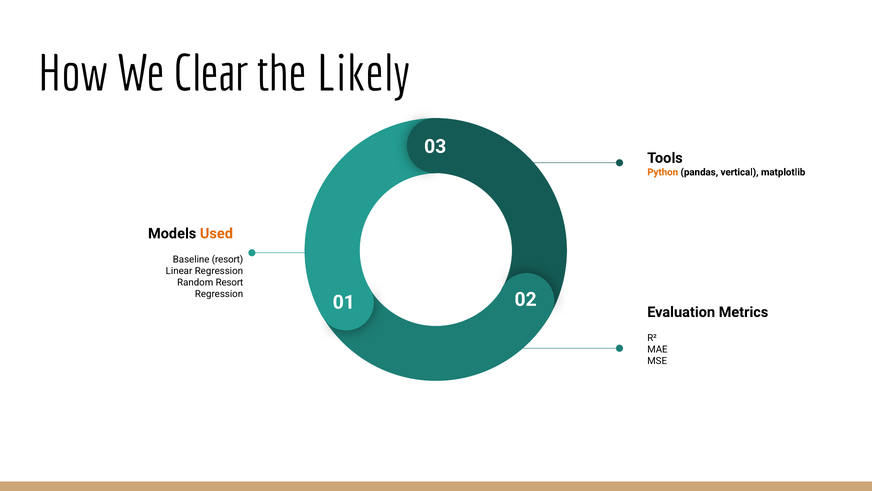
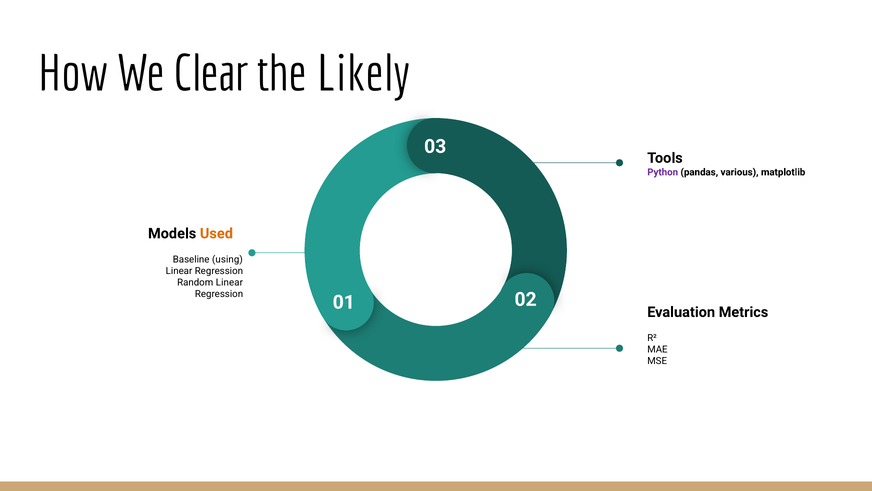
Python colour: orange -> purple
vertical: vertical -> various
Baseline resort: resort -> using
Random Resort: Resort -> Linear
